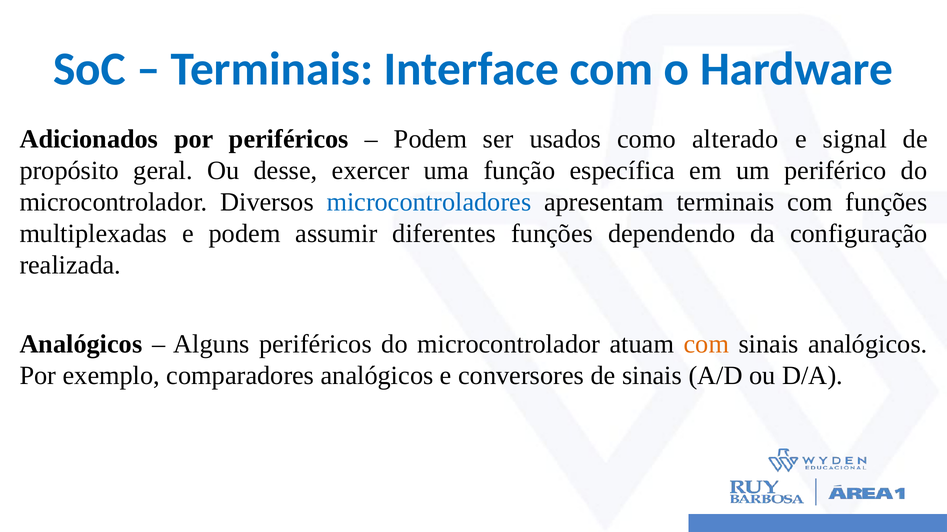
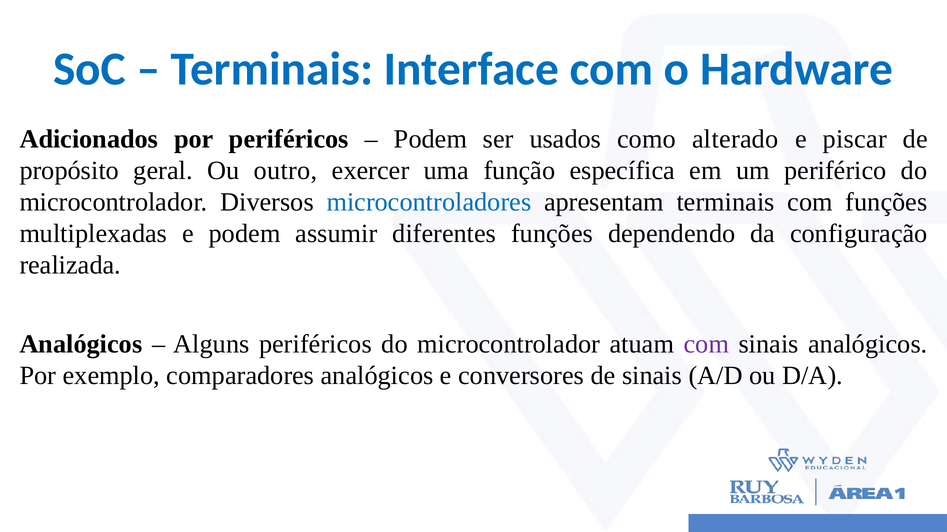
signal: signal -> piscar
desse: desse -> outro
com at (706, 344) colour: orange -> purple
